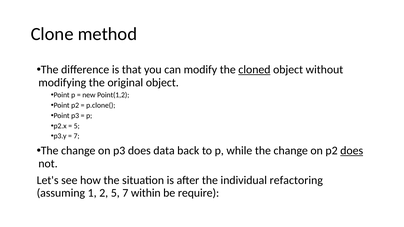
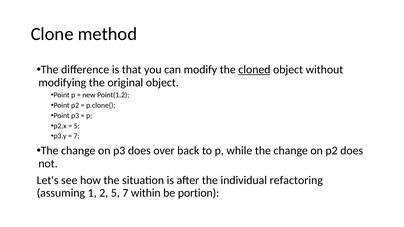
data: data -> over
does at (352, 151) underline: present -> none
require: require -> portion
